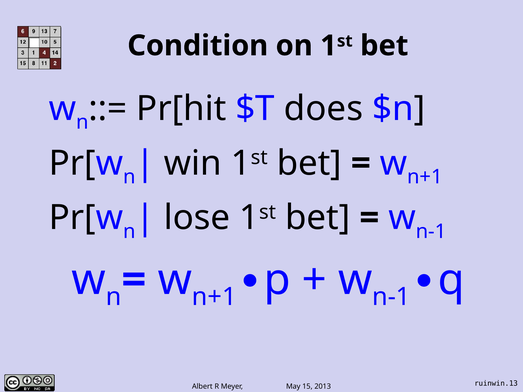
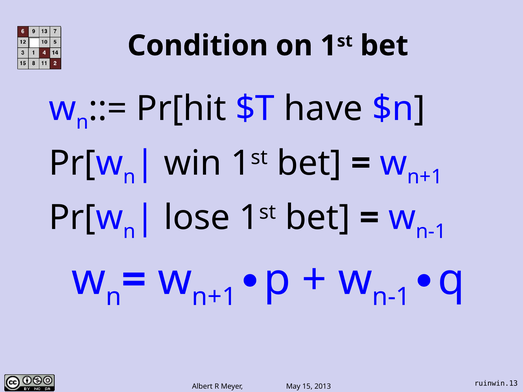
does: does -> have
